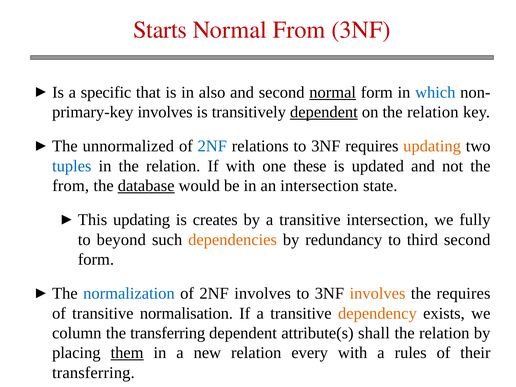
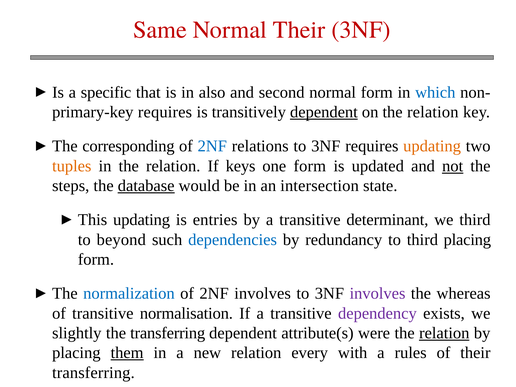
Starts: Starts -> Same
Normal From: From -> Their
normal at (333, 92) underline: present -> none
involves at (165, 112): involves -> requires
unnormalized: unnormalized -> corresponding
tuples colour: blue -> orange
If with: with -> keys
one these: these -> form
not underline: none -> present
from at (71, 186): from -> steps
creates: creates -> entries
transitive intersection: intersection -> determinant
we fully: fully -> third
dependencies colour: orange -> blue
third second: second -> placing
involves at (378, 293) colour: orange -> purple
the requires: requires -> whereas
dependency colour: orange -> purple
column: column -> slightly
shall: shall -> were
relation at (444, 333) underline: none -> present
